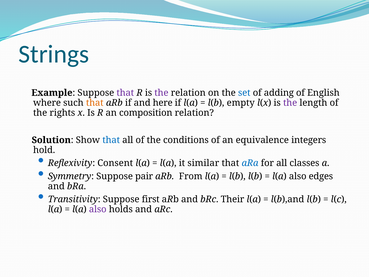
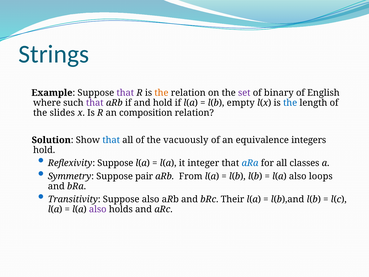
the at (161, 93) colour: purple -> orange
set colour: blue -> purple
adding: adding -> binary
that at (95, 103) colour: orange -> purple
and here: here -> hold
the at (290, 103) colour: purple -> blue
rights: rights -> slides
conditions: conditions -> vacuously
Reflexivity Consent: Consent -> Suppose
similar: similar -> integer
edges: edges -> loops
Suppose first: first -> also
